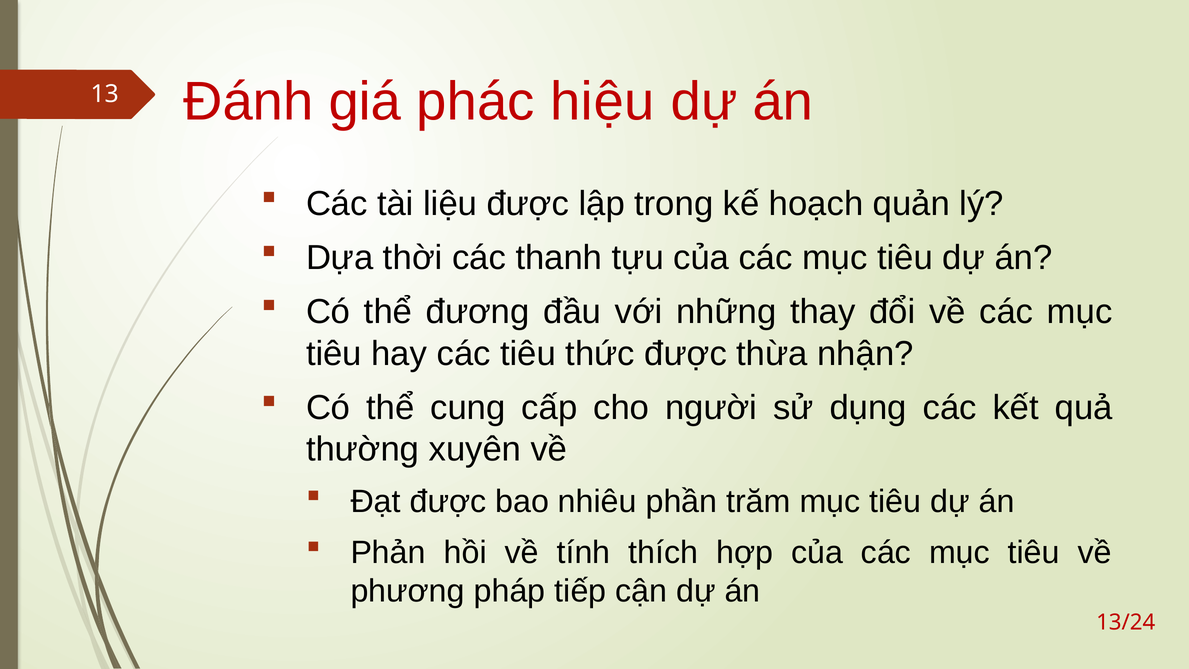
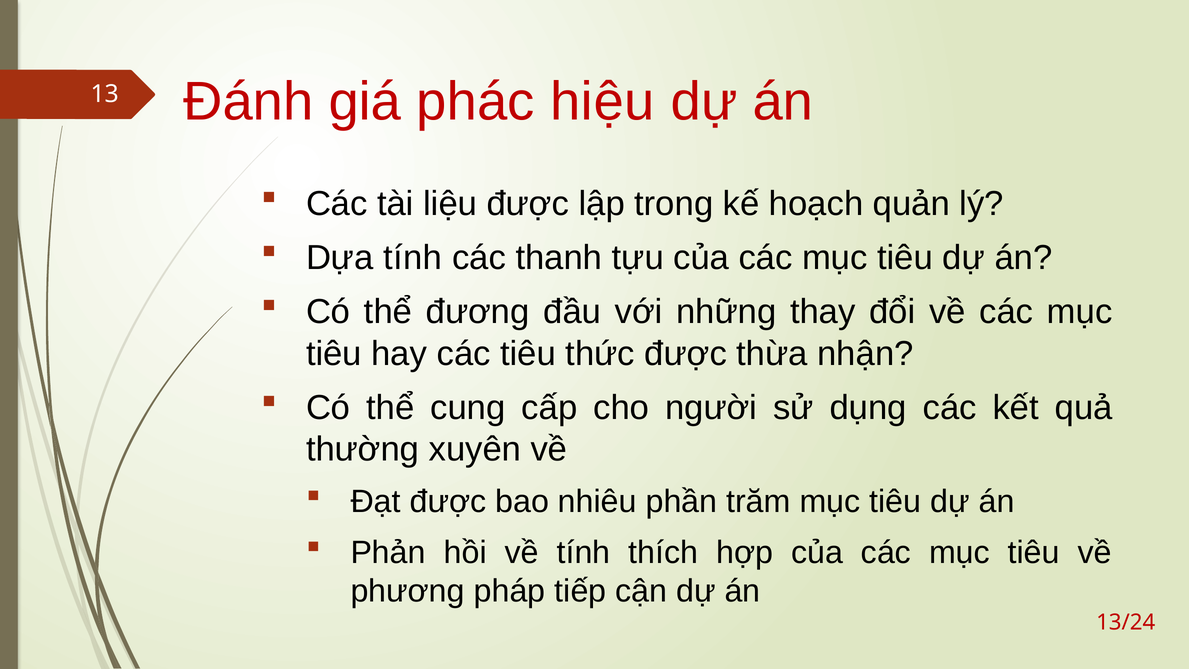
Dựa thời: thời -> tính
